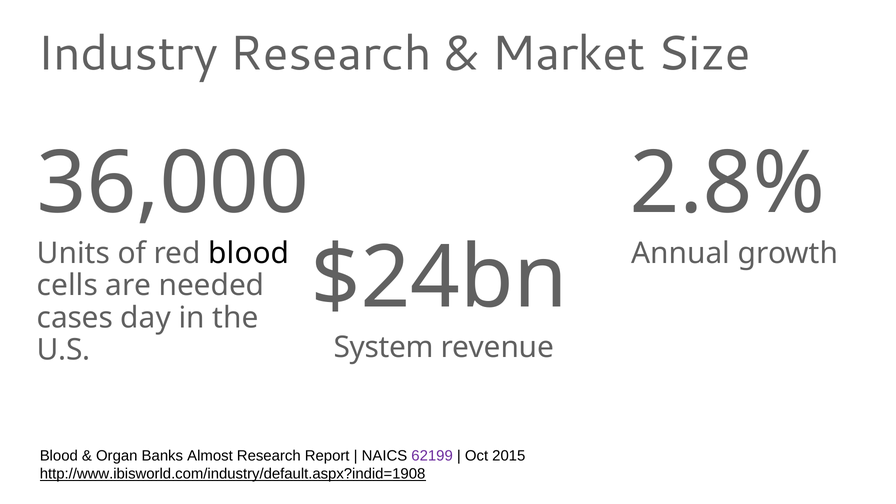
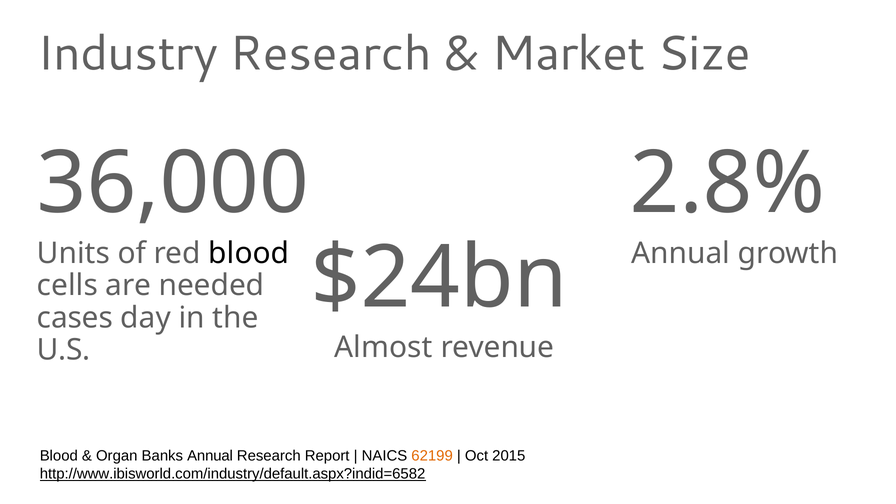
System: System -> Almost
Banks Almost: Almost -> Annual
62199 colour: purple -> orange
http://www.ibisworld.com/industry/default.aspx?indid=1908: http://www.ibisworld.com/industry/default.aspx?indid=1908 -> http://www.ibisworld.com/industry/default.aspx?indid=6582
